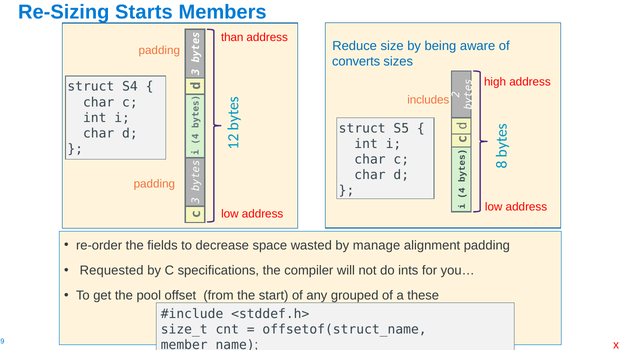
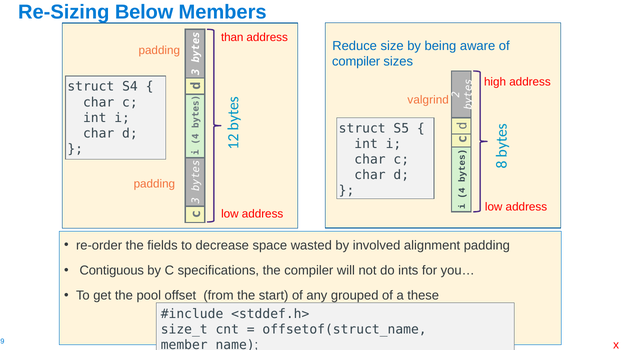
Starts: Starts -> Below
converts at (356, 61): converts -> compiler
includes: includes -> valgrind
manage: manage -> involved
Requested: Requested -> Contiguous
